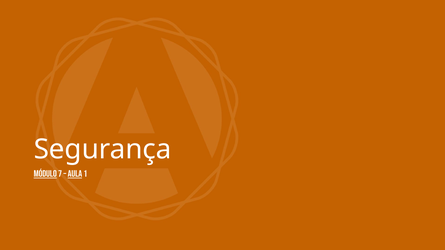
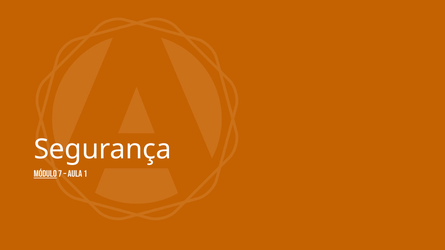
Aula underline: present -> none
